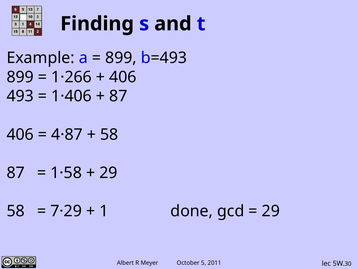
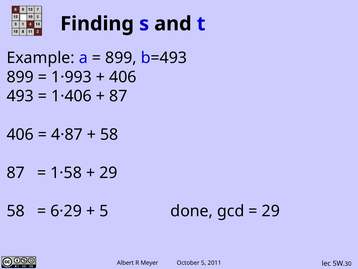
1·266: 1·266 -> 1·993
7·29: 7·29 -> 6·29
1 at (104, 211): 1 -> 5
